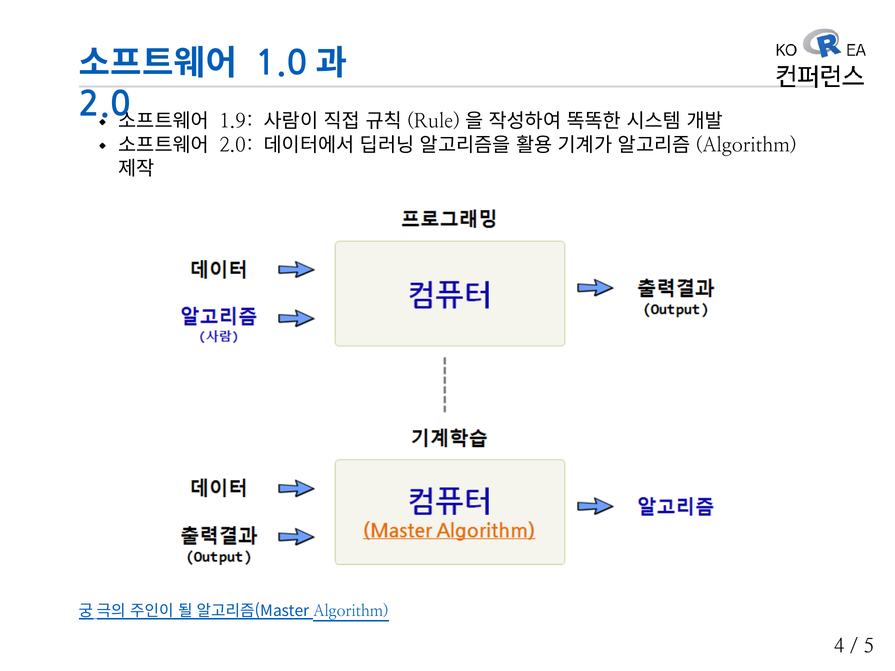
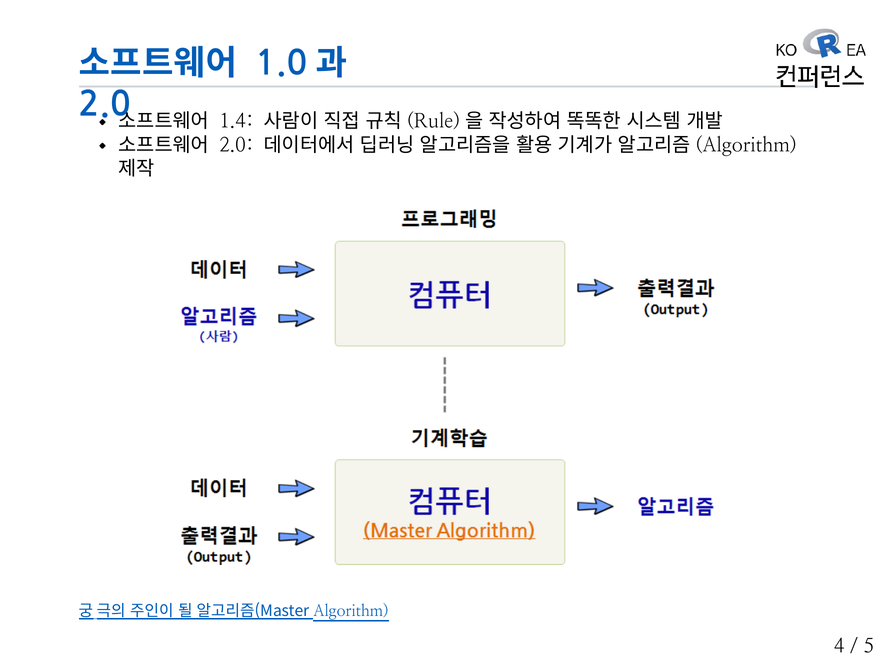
1.9: 1.9 -> 1.4
